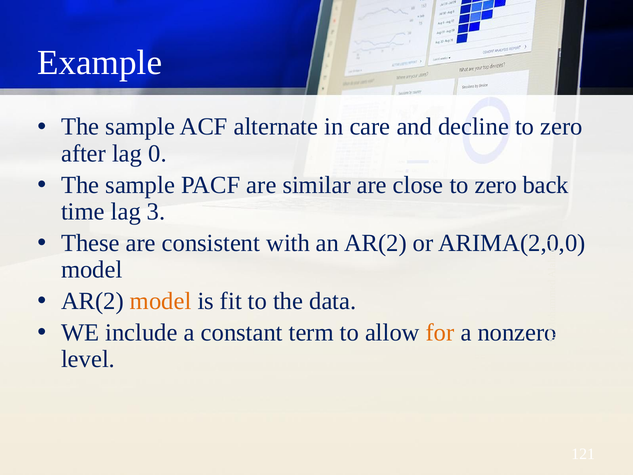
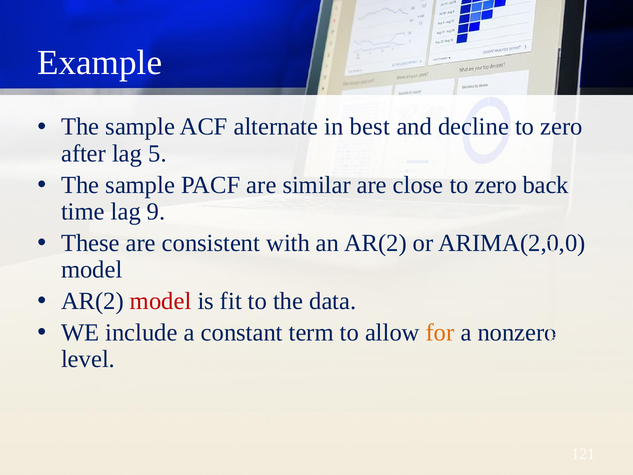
care: care -> best
0: 0 -> 5
3: 3 -> 9
model at (161, 301) colour: orange -> red
